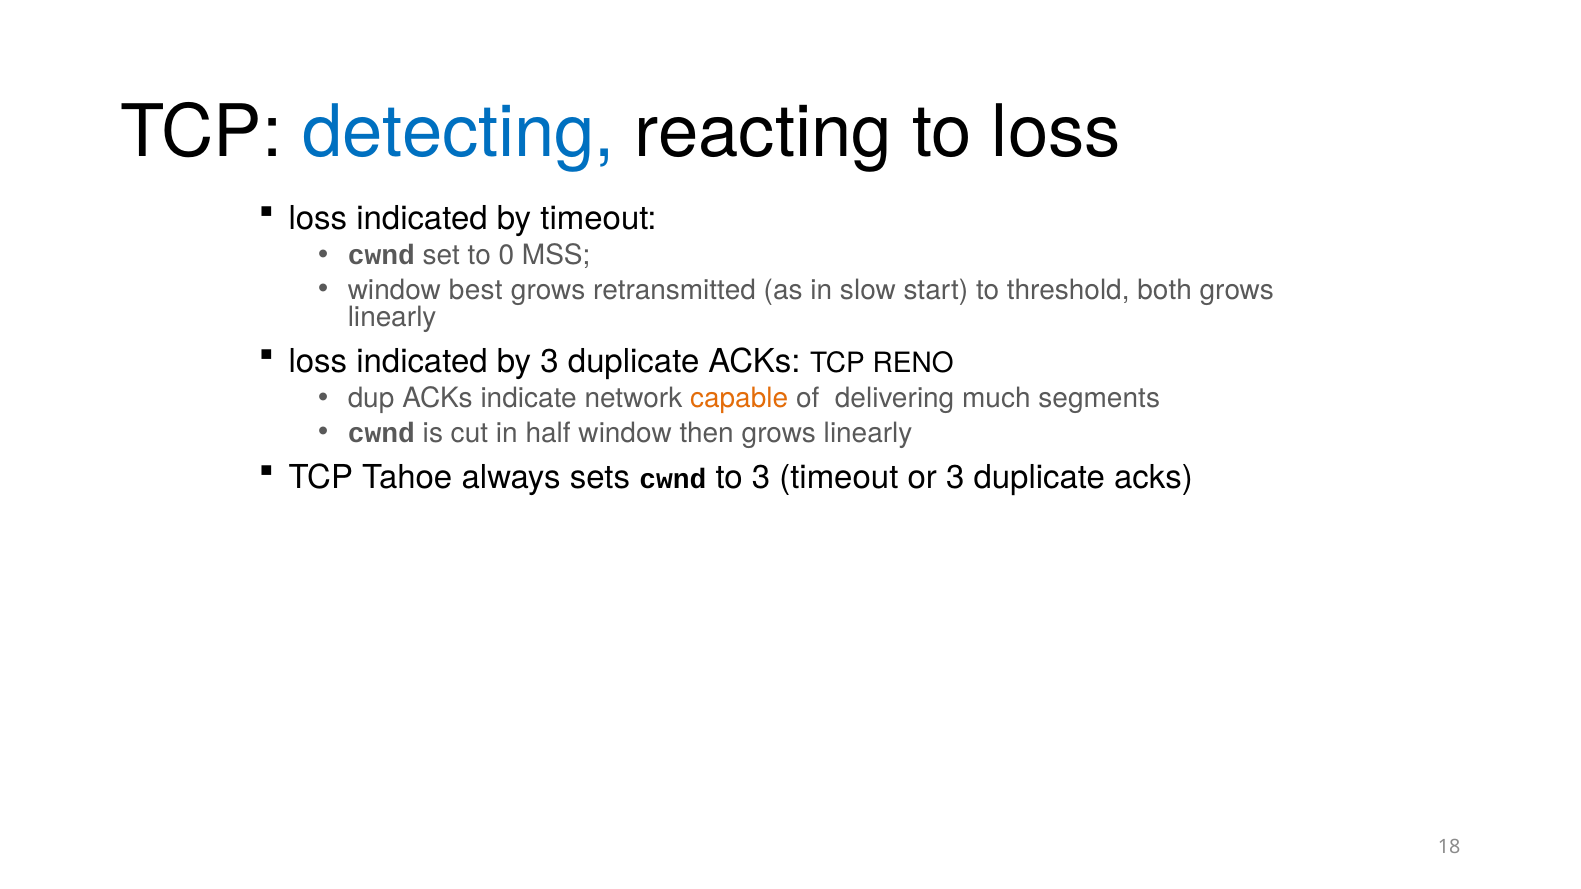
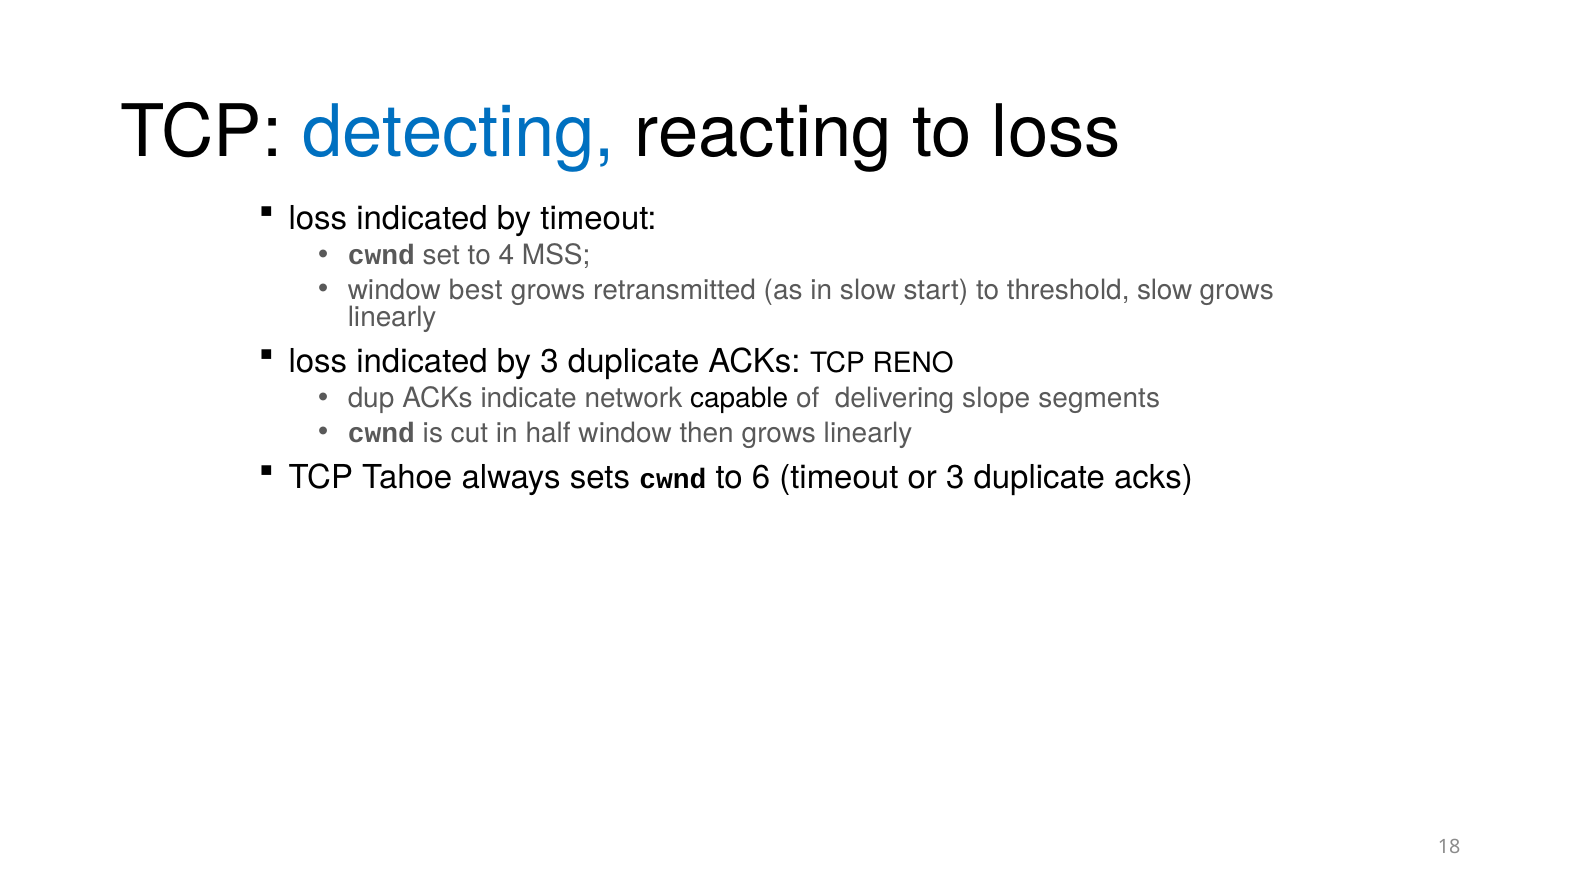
0: 0 -> 4
threshold both: both -> slow
capable colour: orange -> black
much: much -> slope
to 3: 3 -> 6
